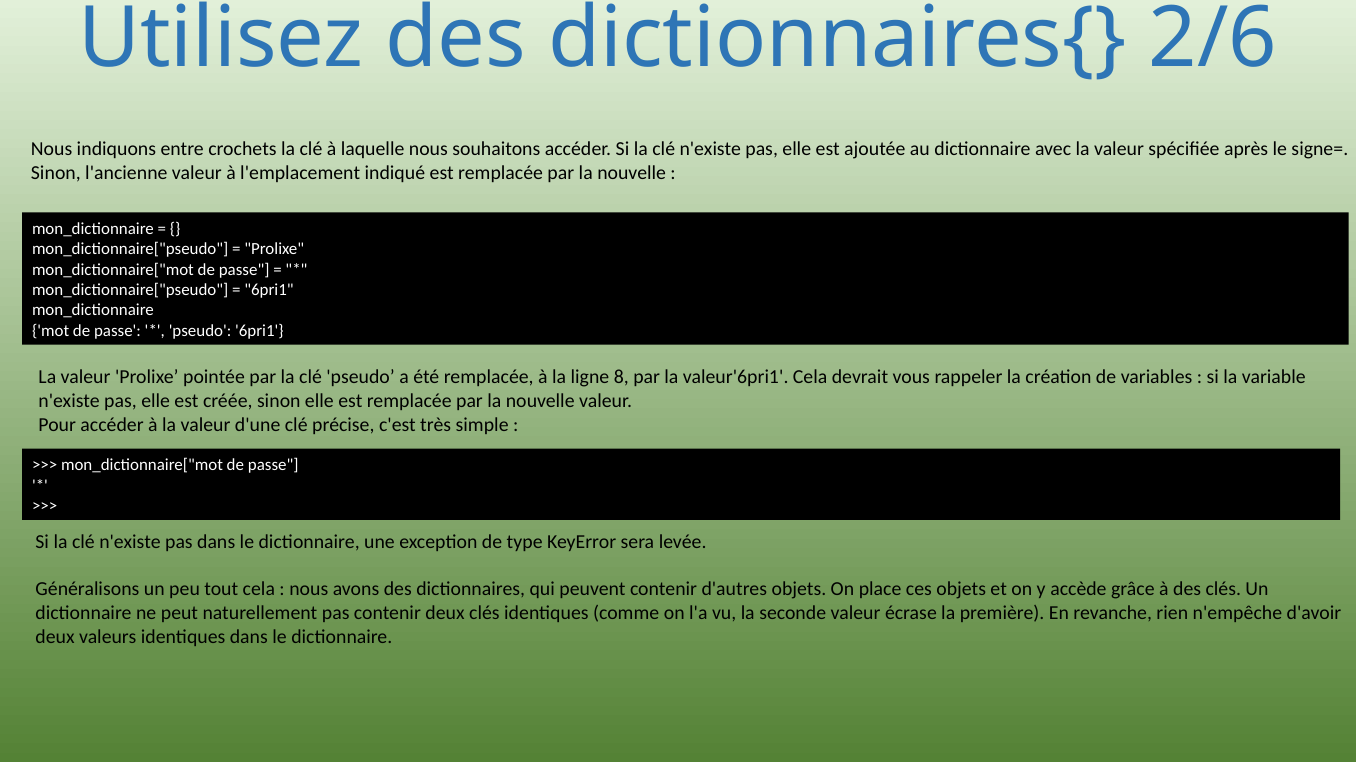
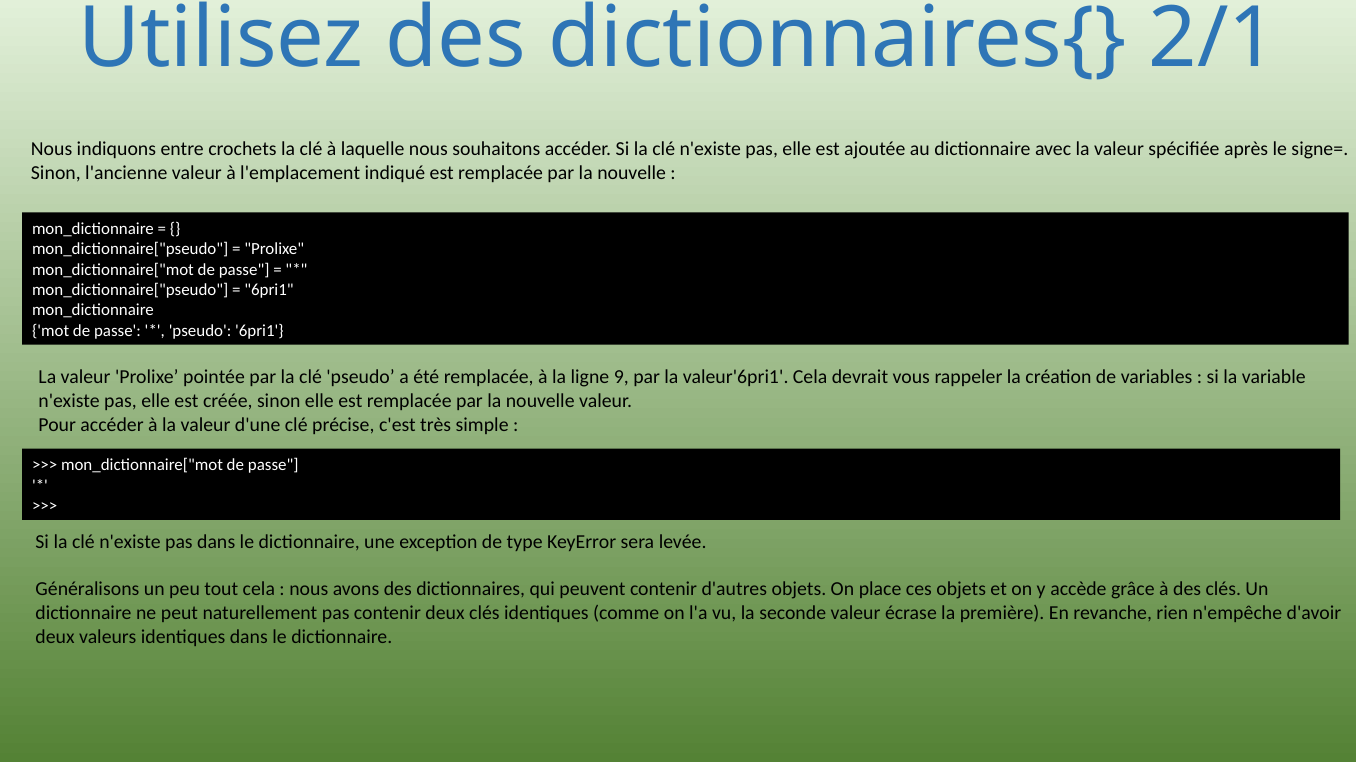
2/6: 2/6 -> 2/1
8: 8 -> 9
